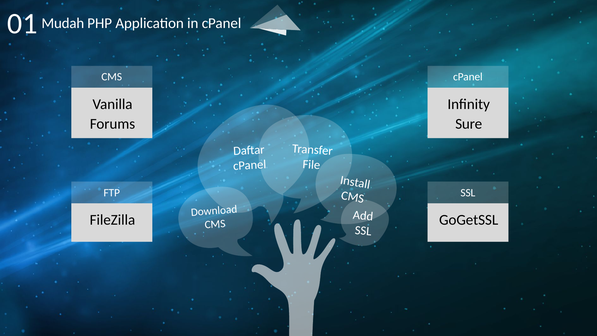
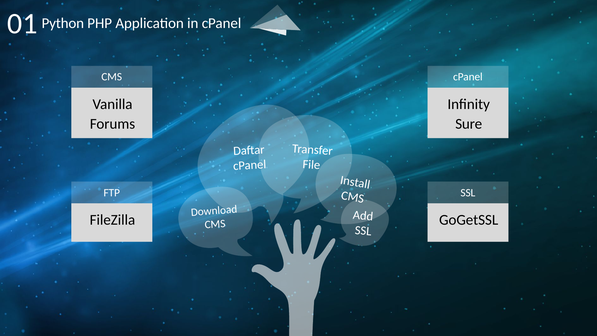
Mudah: Mudah -> Python
